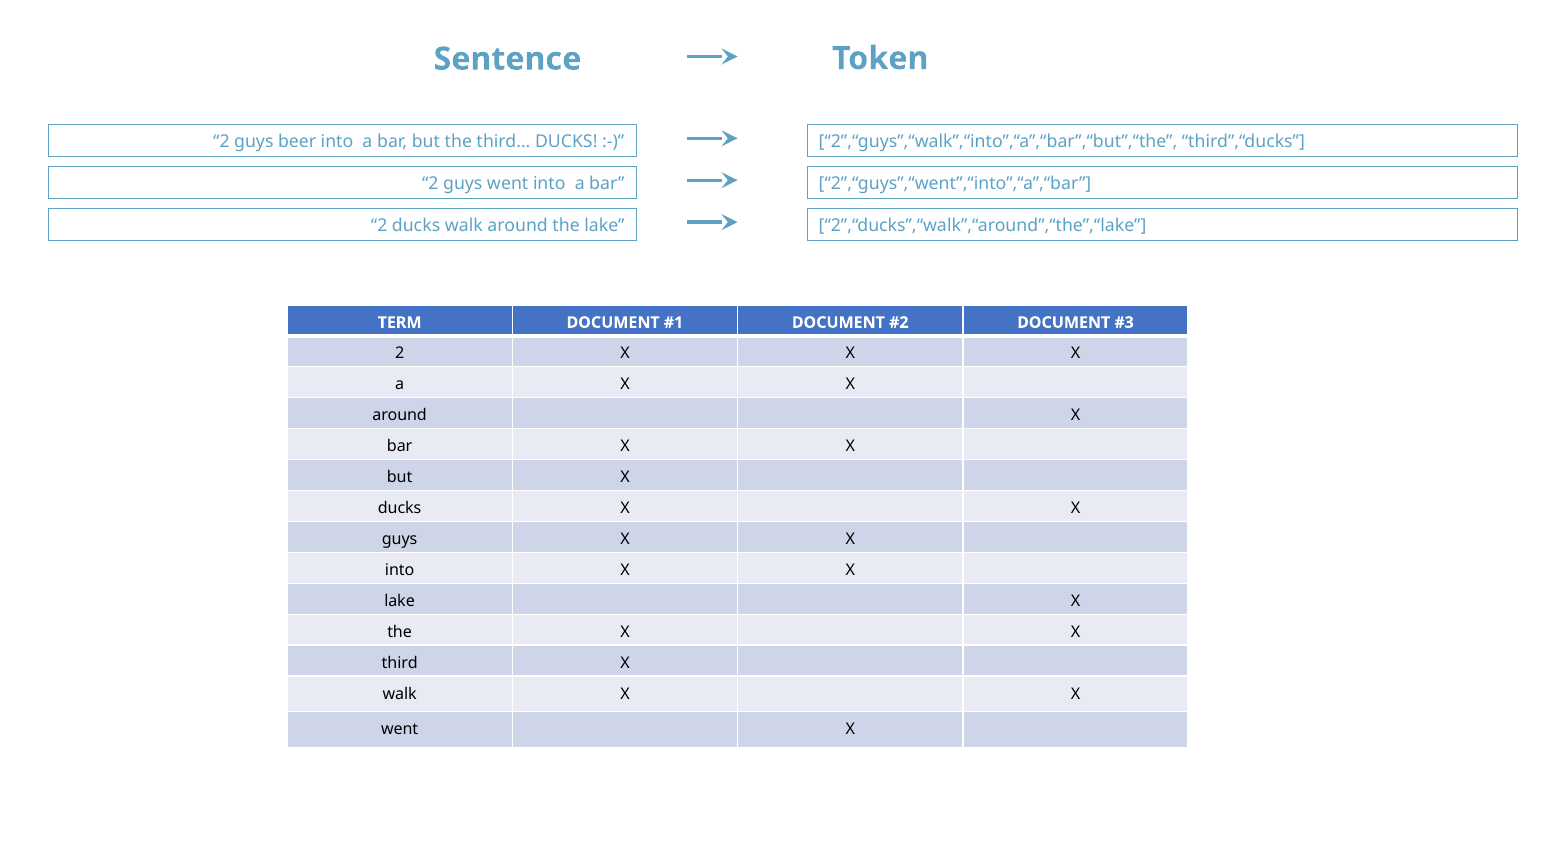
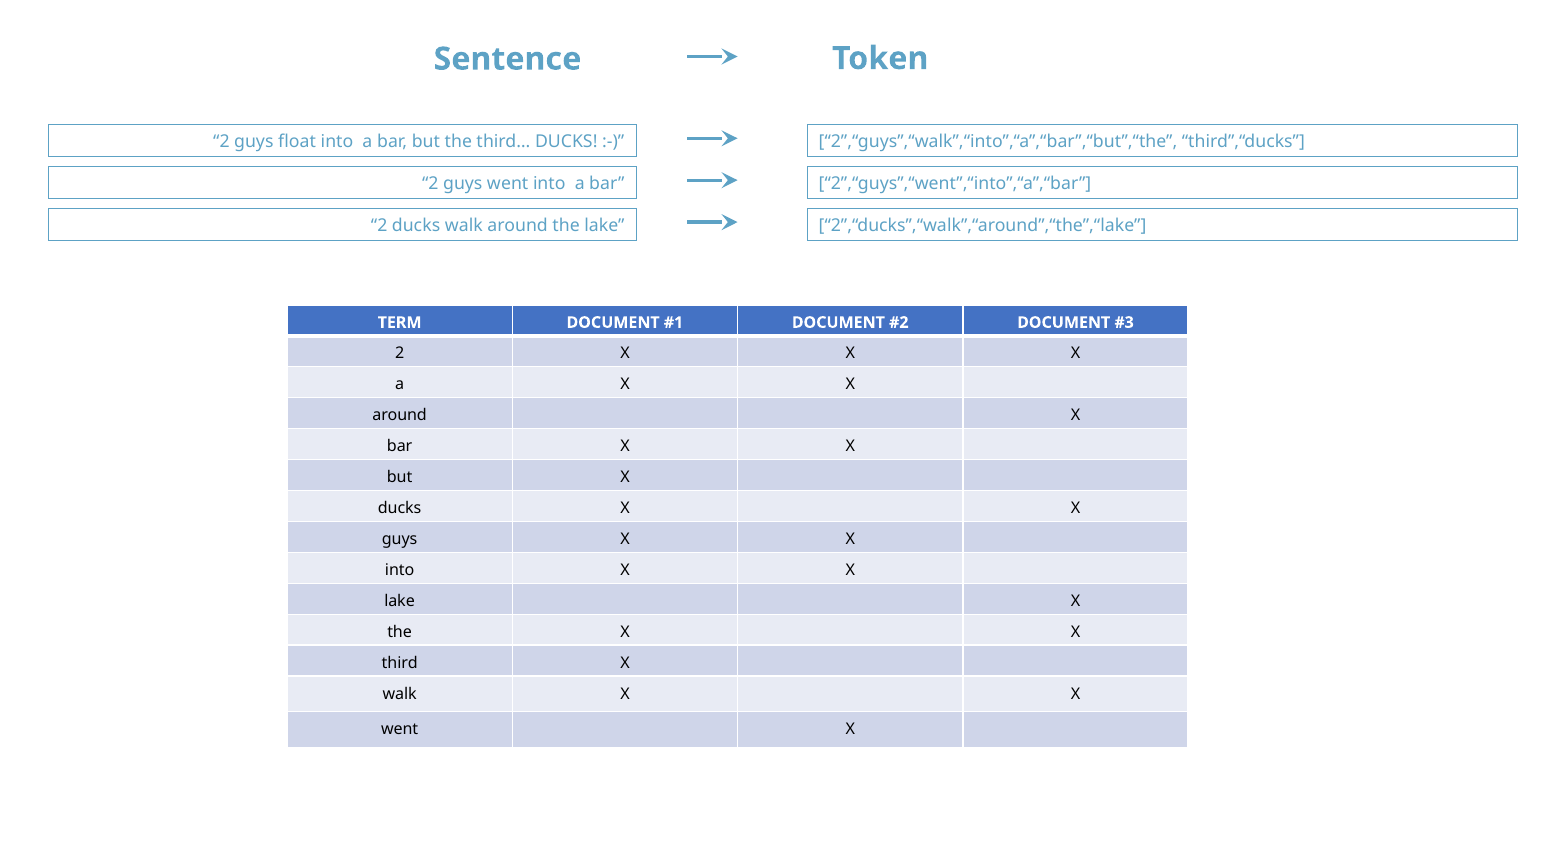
beer: beer -> float
